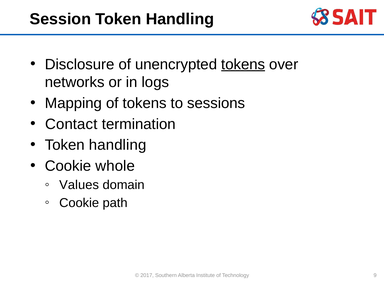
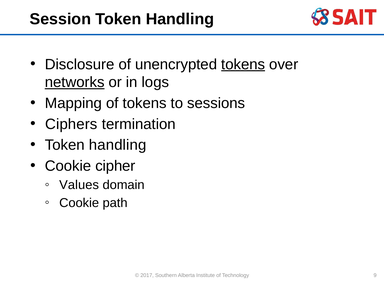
networks underline: none -> present
Contact: Contact -> Ciphers
whole: whole -> cipher
